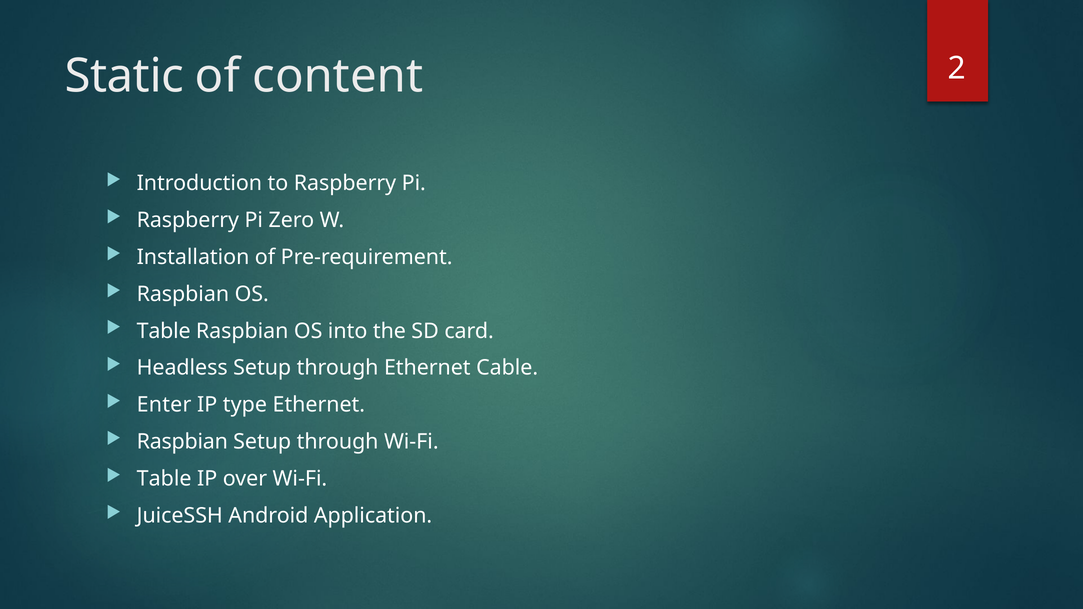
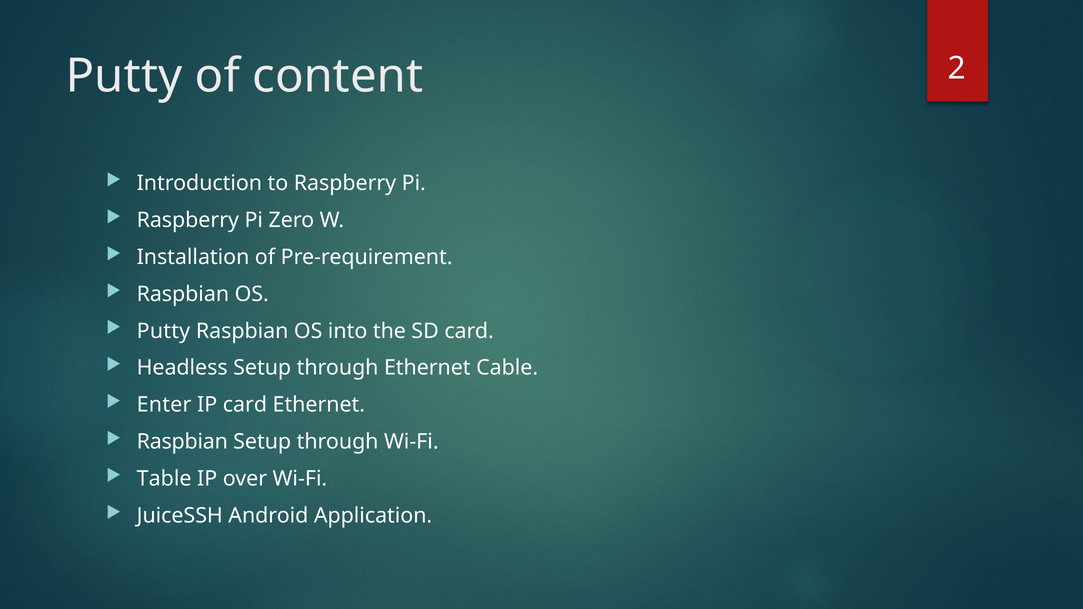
Static at (124, 76): Static -> Putty
Table at (164, 331): Table -> Putty
IP type: type -> card
